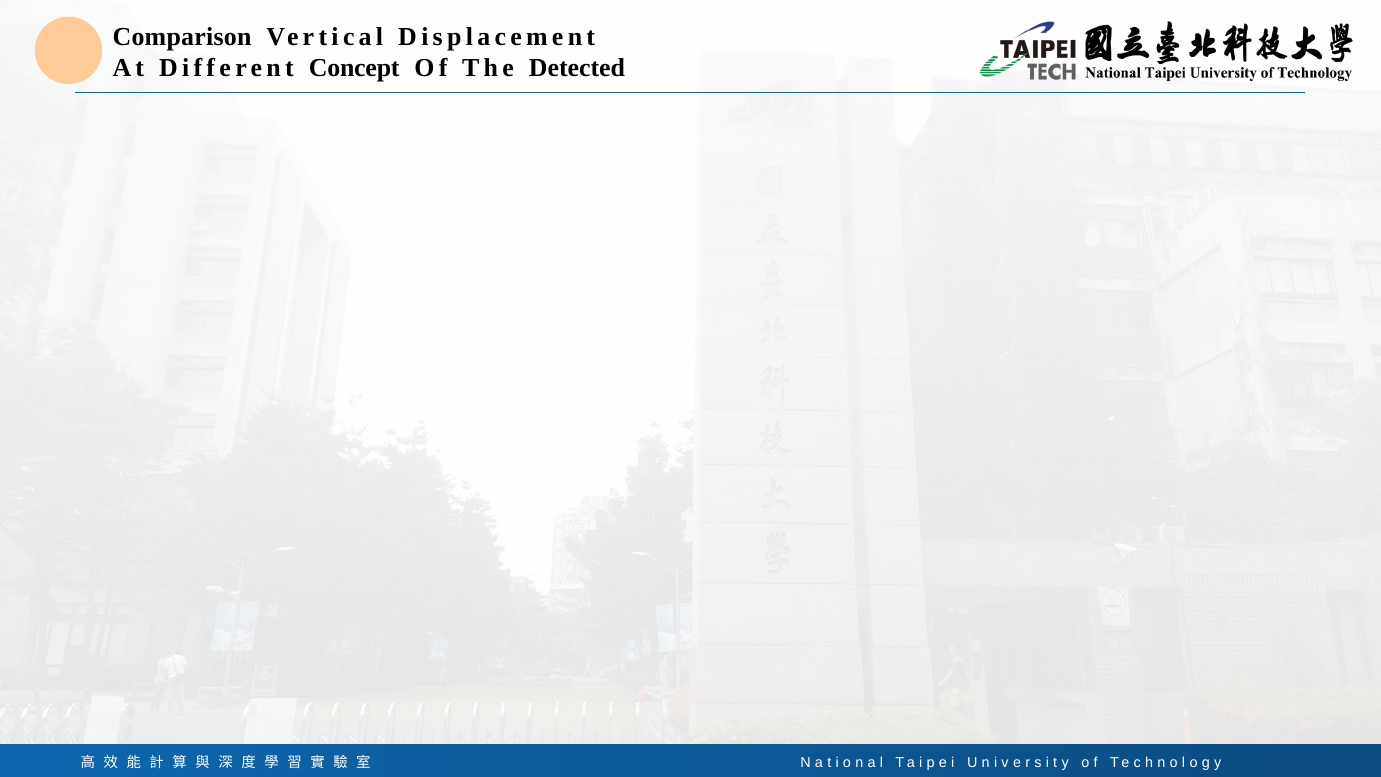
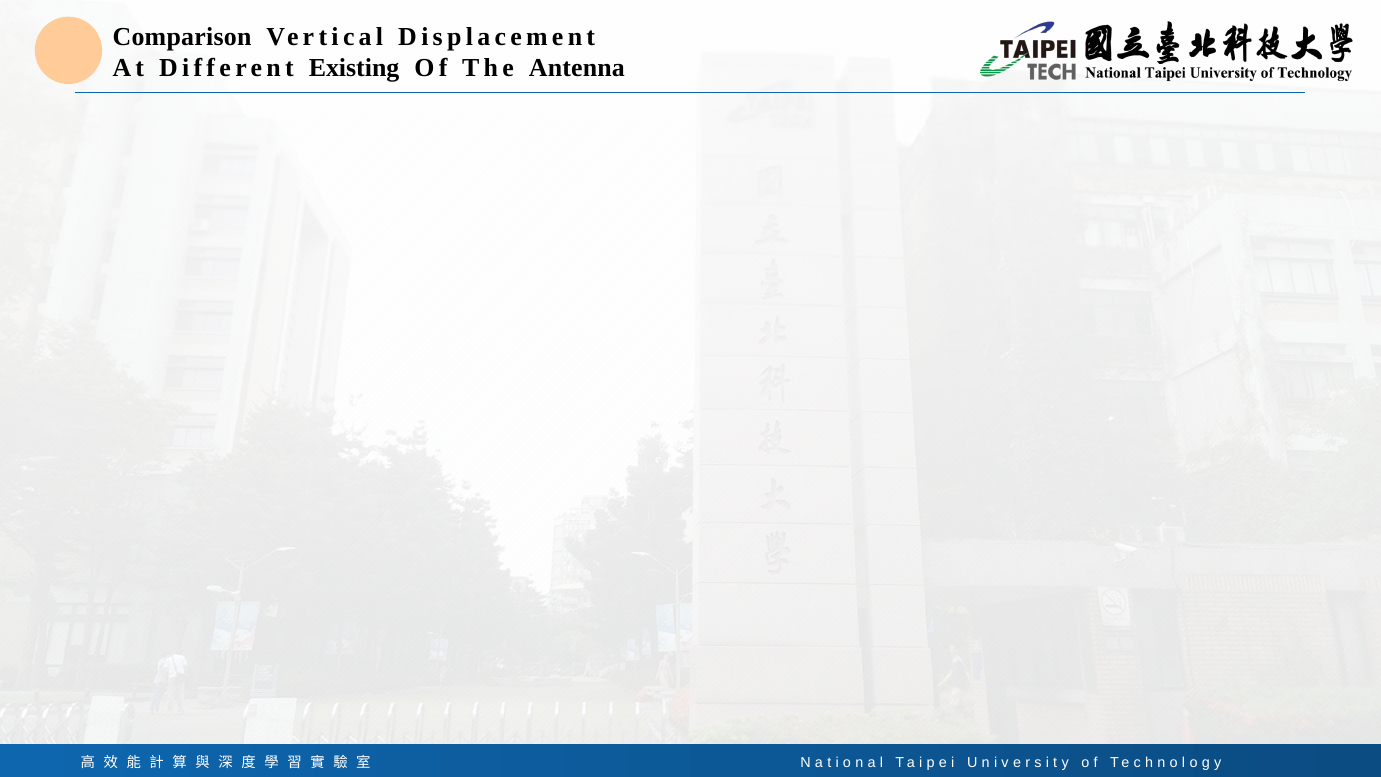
Concept: Concept -> Existing
Detected: Detected -> Antenna
